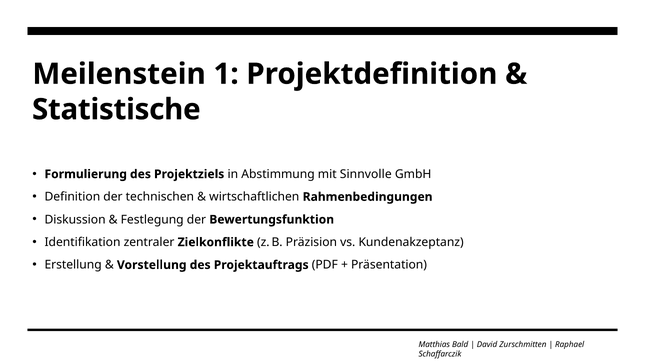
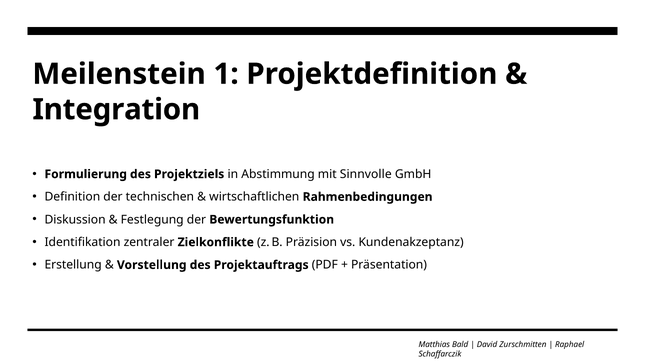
Statistische: Statistische -> Integration
